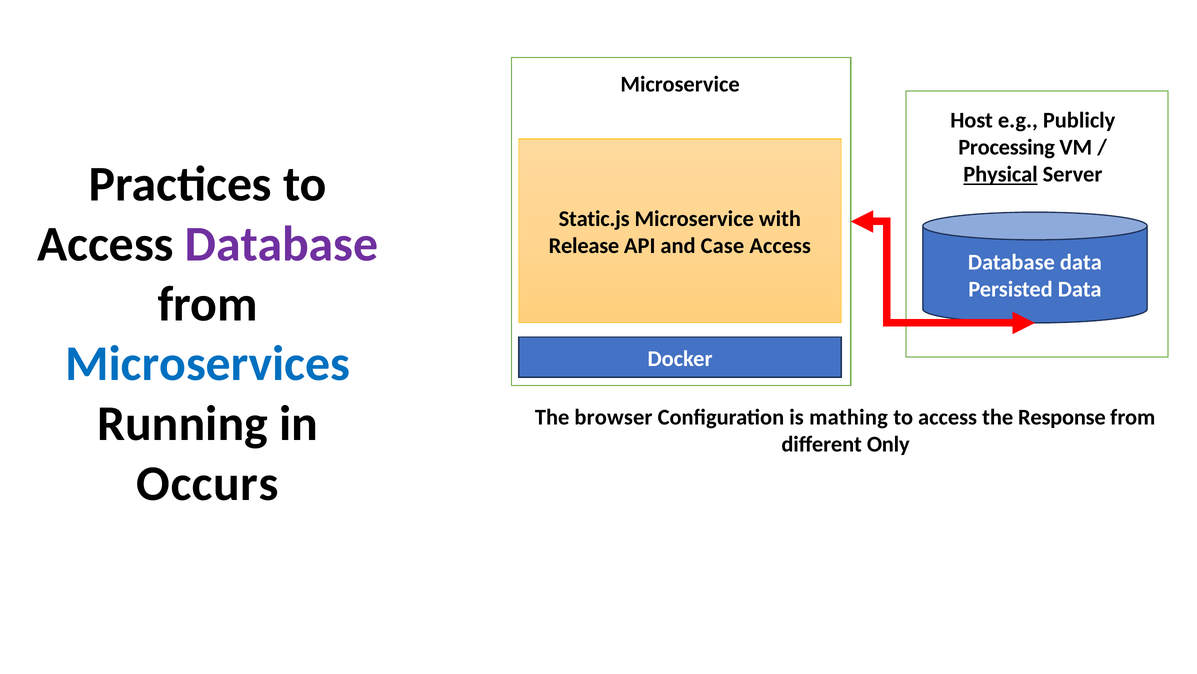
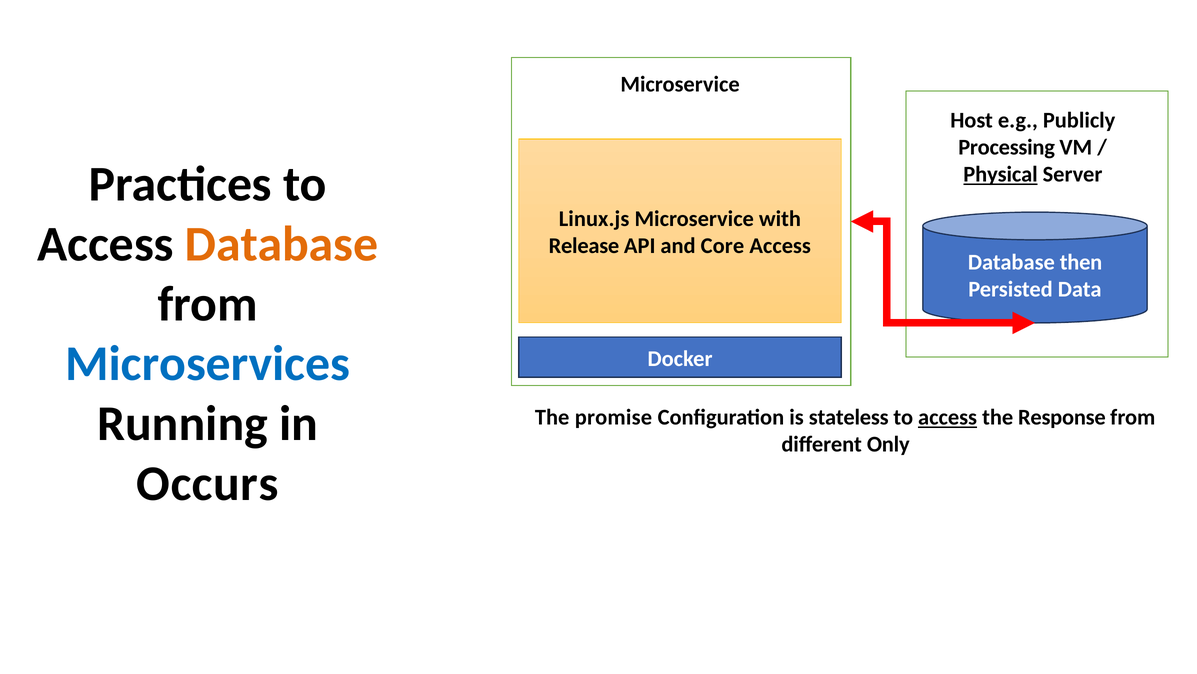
Static.js: Static.js -> Linux.js
Database at (282, 244) colour: purple -> orange
Case: Case -> Core
data at (1081, 262): data -> then
browser: browser -> promise
mathing: mathing -> stateless
access at (948, 417) underline: none -> present
